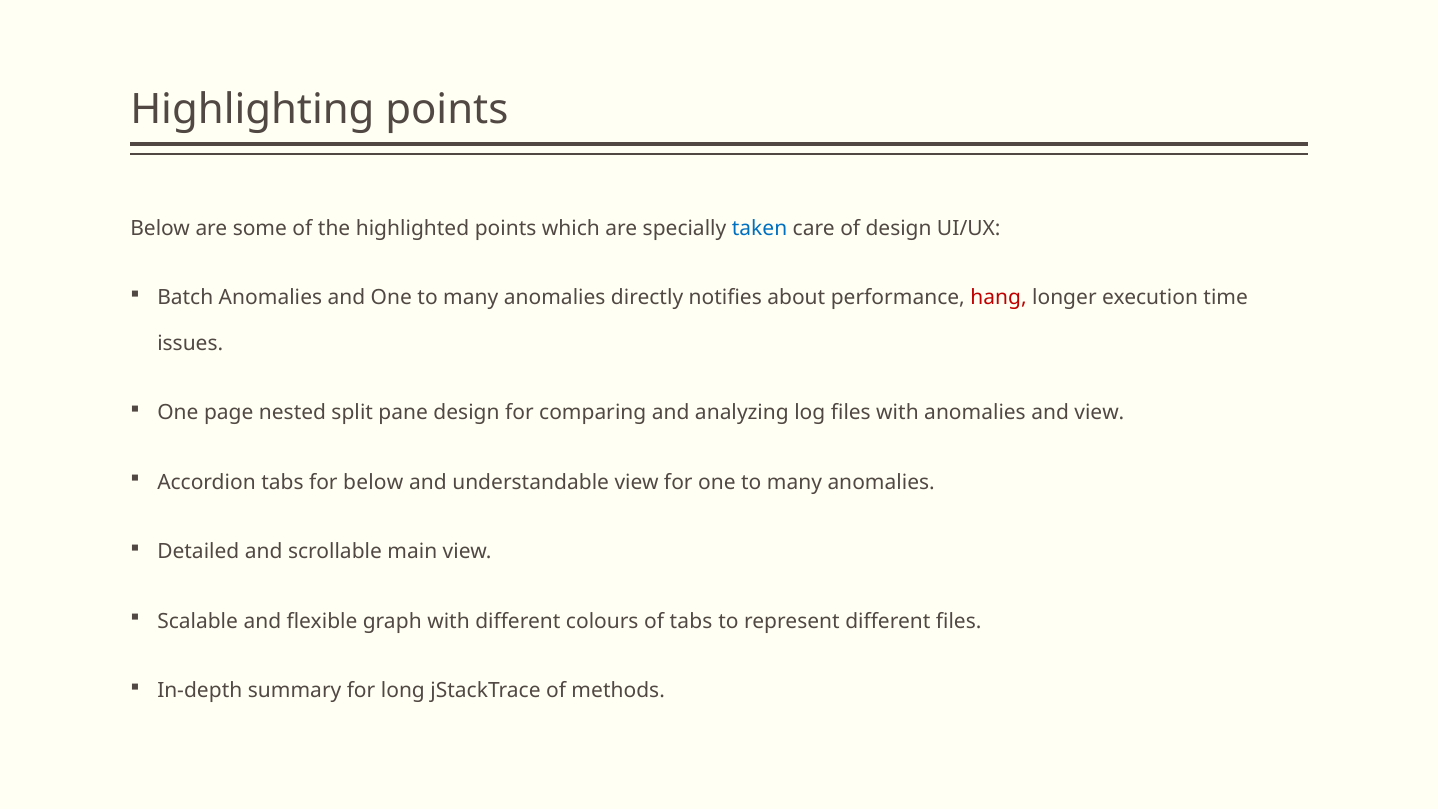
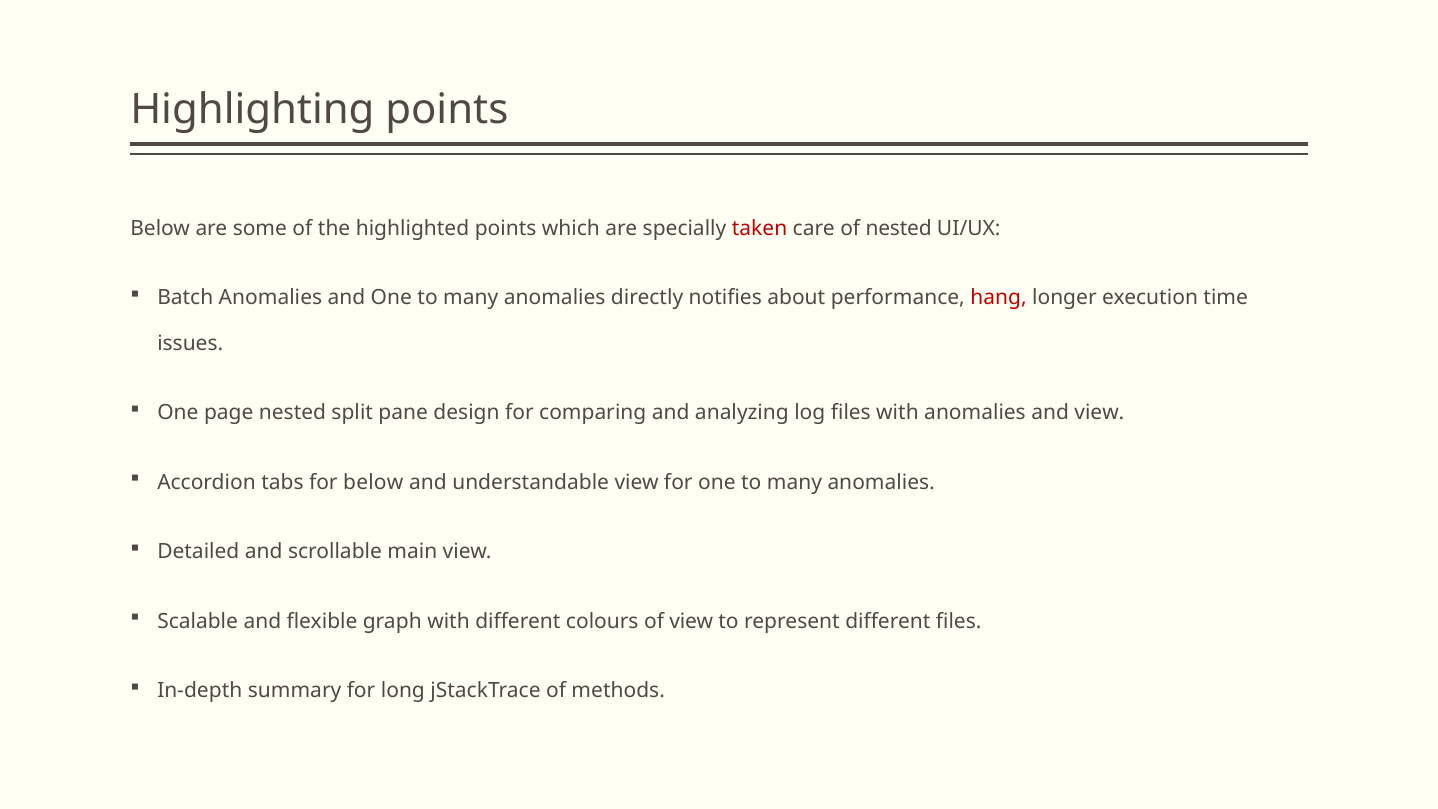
taken colour: blue -> red
of design: design -> nested
of tabs: tabs -> view
